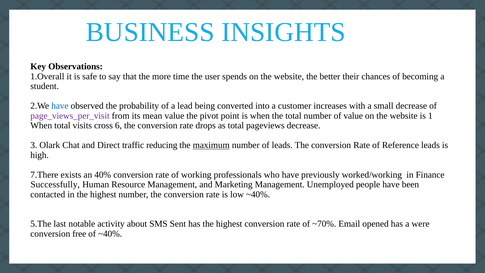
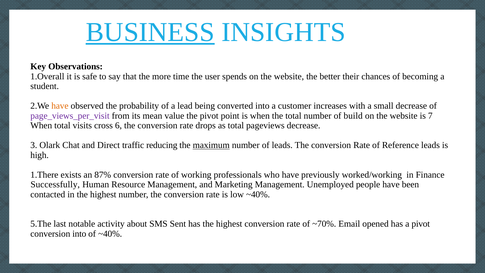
BUSINESS underline: none -> present
have at (60, 106) colour: blue -> orange
of value: value -> build
1: 1 -> 7
7.There: 7.There -> 1.There
40%: 40% -> 87%
a were: were -> pivot
conversion free: free -> into
